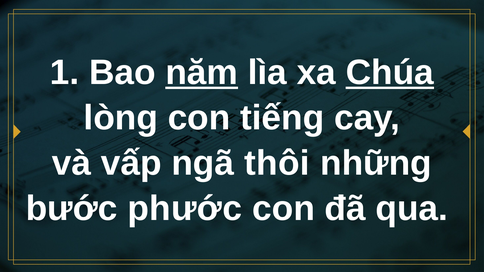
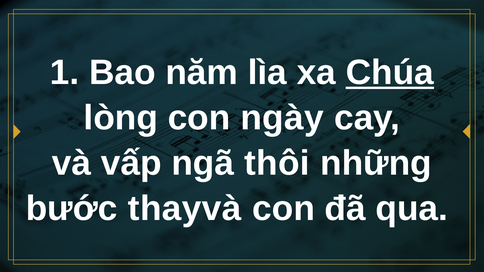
năm underline: present -> none
tiếng: tiếng -> ngày
phước: phước -> thayvà
